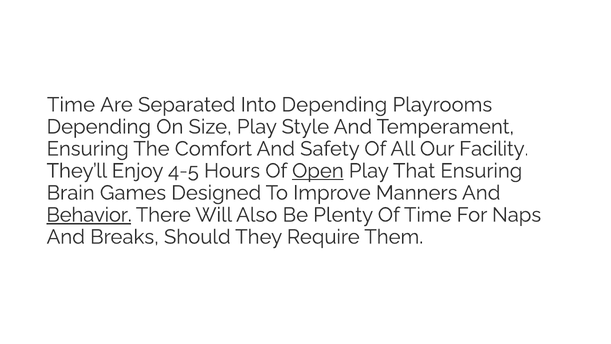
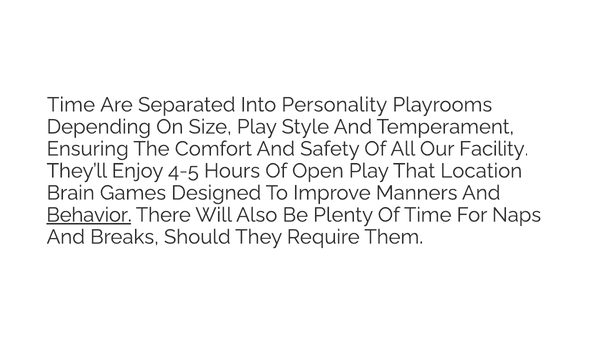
Into Depending: Depending -> Personality
Open underline: present -> none
That Ensuring: Ensuring -> Location
